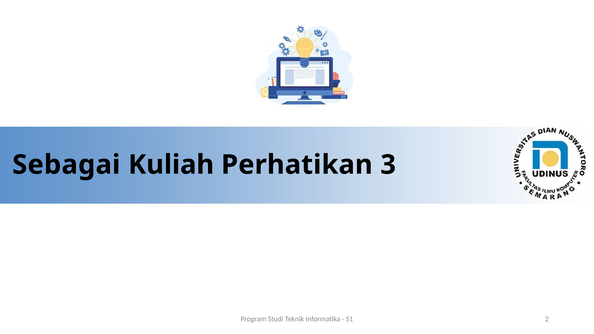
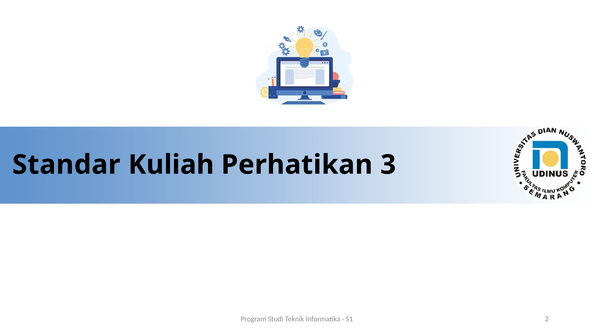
Sebagai: Sebagai -> Standar
